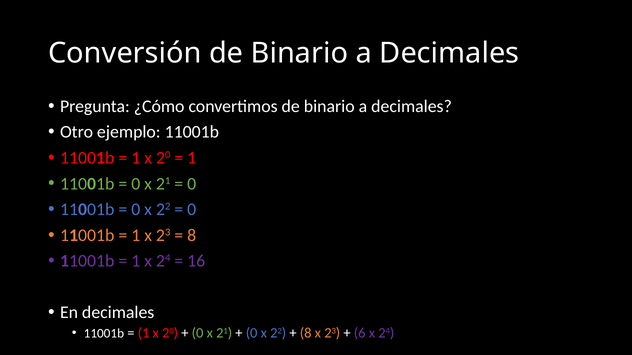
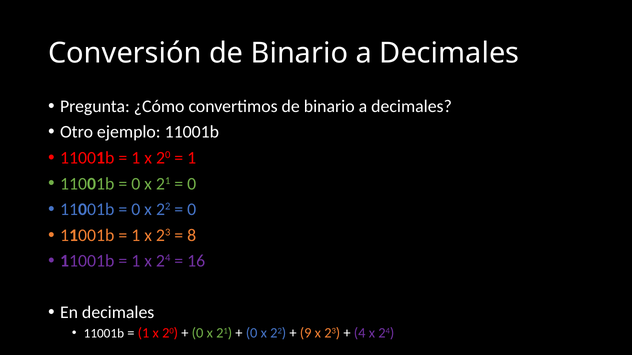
8 at (306, 334): 8 -> 9
6: 6 -> 4
